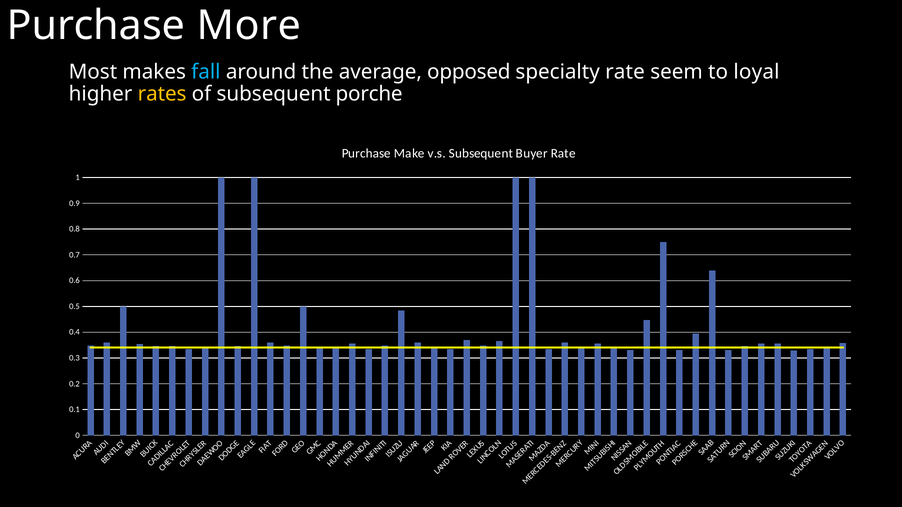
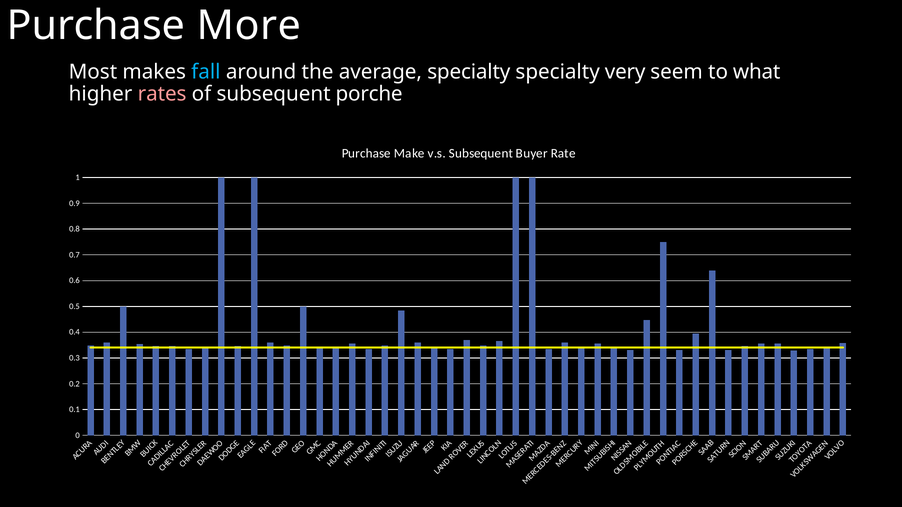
average opposed: opposed -> specialty
specialty rate: rate -> very
loyal: loyal -> what
rates colour: yellow -> pink
